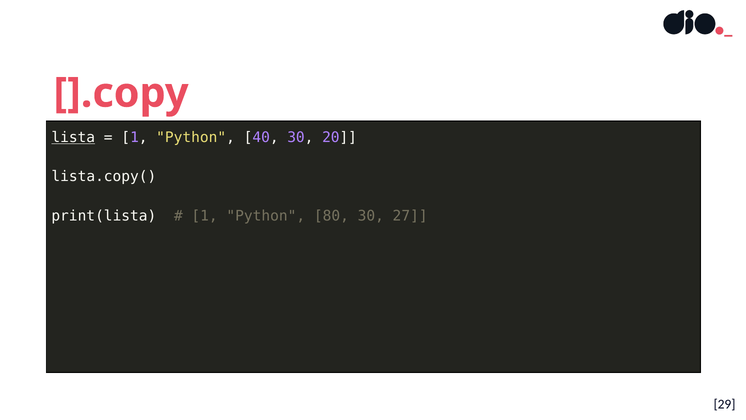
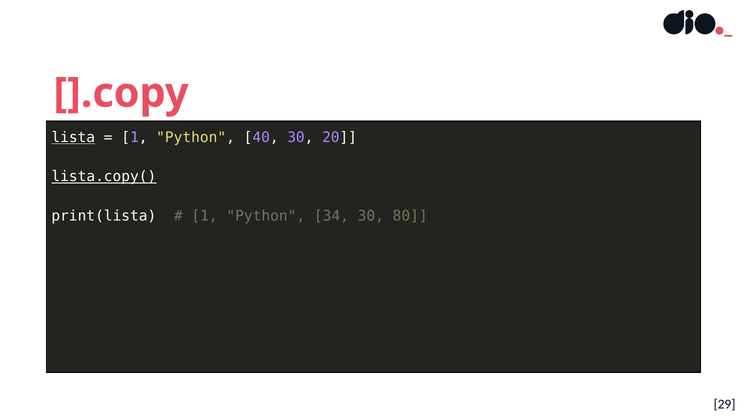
lista.copy( underline: none -> present
80: 80 -> 34
27: 27 -> 80
